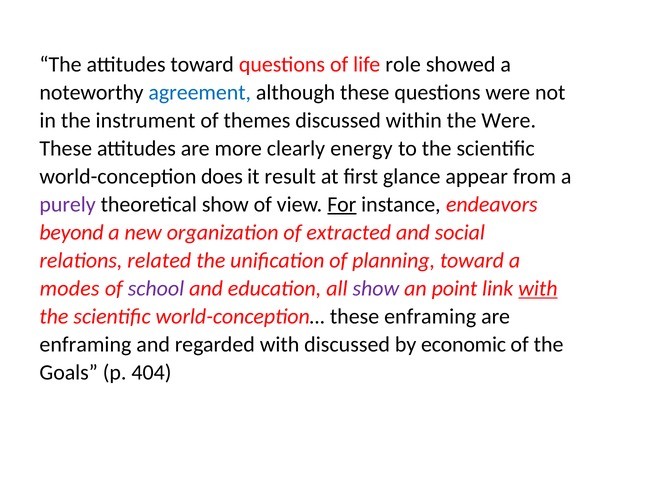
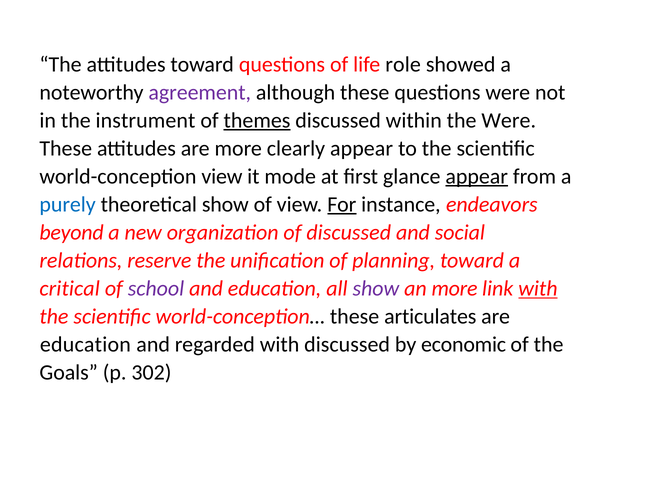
agreement colour: blue -> purple
themes underline: none -> present
clearly energy: energy -> appear
world-conception does: does -> view
result: result -> mode
appear at (477, 177) underline: none -> present
purely colour: purple -> blue
of extracted: extracted -> discussed
related: related -> reserve
modes: modes -> critical
an point: point -> more
these enframing: enframing -> articulates
enframing at (85, 345): enframing -> education
404: 404 -> 302
